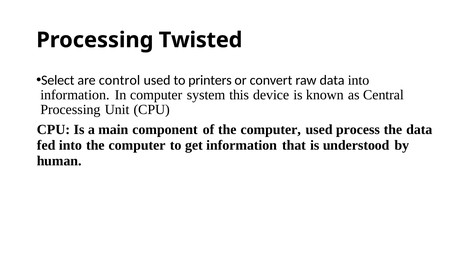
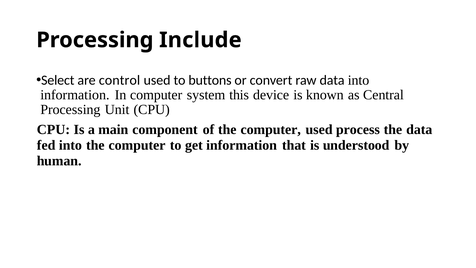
Twisted: Twisted -> Include
printers: printers -> buttons
